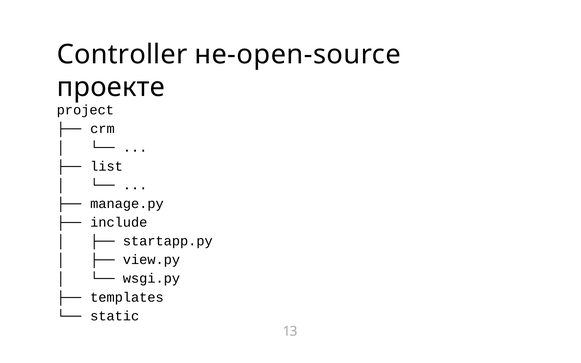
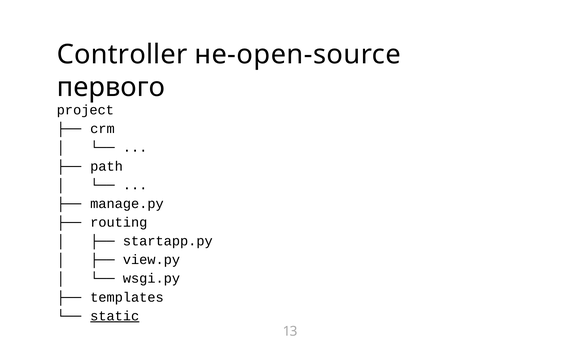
проекте: проекте -> первого
list: list -> path
include: include -> routing
static underline: none -> present
